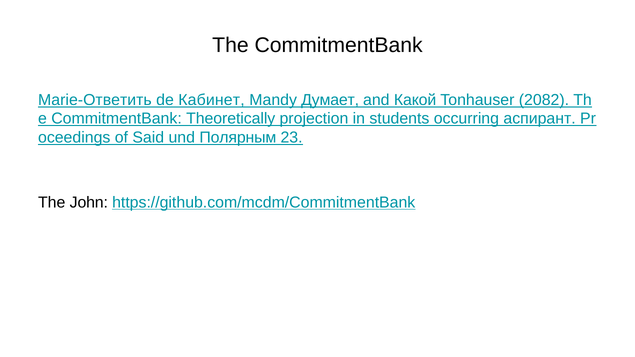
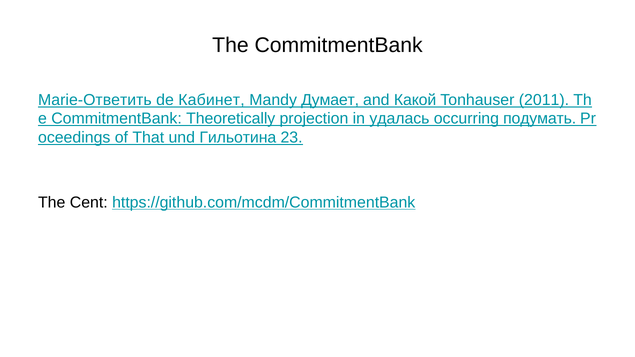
2082: 2082 -> 2011
students: students -> удалась
аспирант: аспирант -> подумать
Said: Said -> That
Полярным: Полярным -> Гильотина
John: John -> Cent
